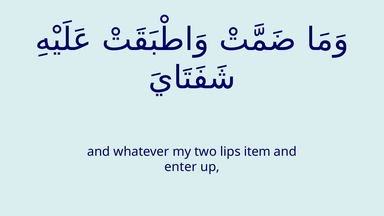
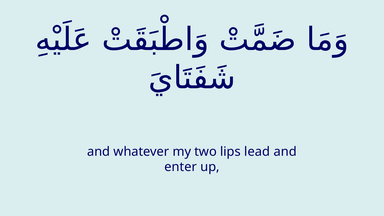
item: item -> lead
